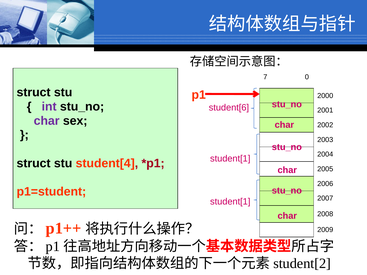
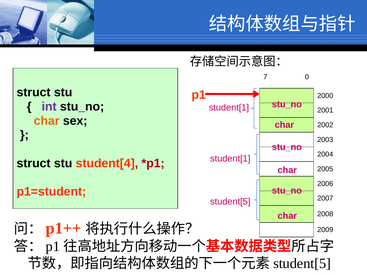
student[6 at (229, 108): student[6 -> student[1
char at (47, 121) colour: purple -> orange
student[1 at (230, 202): student[1 -> student[5
student[2 at (302, 264): student[2 -> student[5
